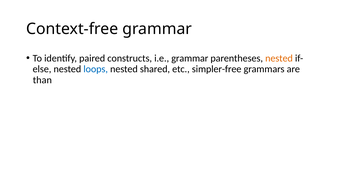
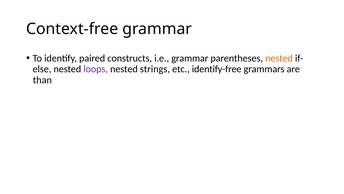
loops colour: blue -> purple
shared: shared -> strings
simpler-free: simpler-free -> identify-free
